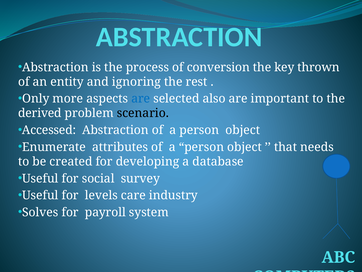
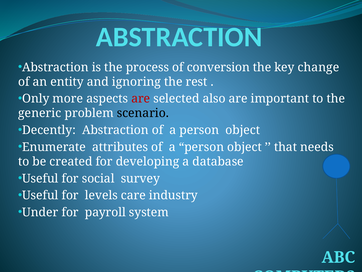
thrown: thrown -> change
are at (141, 99) colour: blue -> red
derived: derived -> generic
Accessed: Accessed -> Decently
Solves: Solves -> Under
